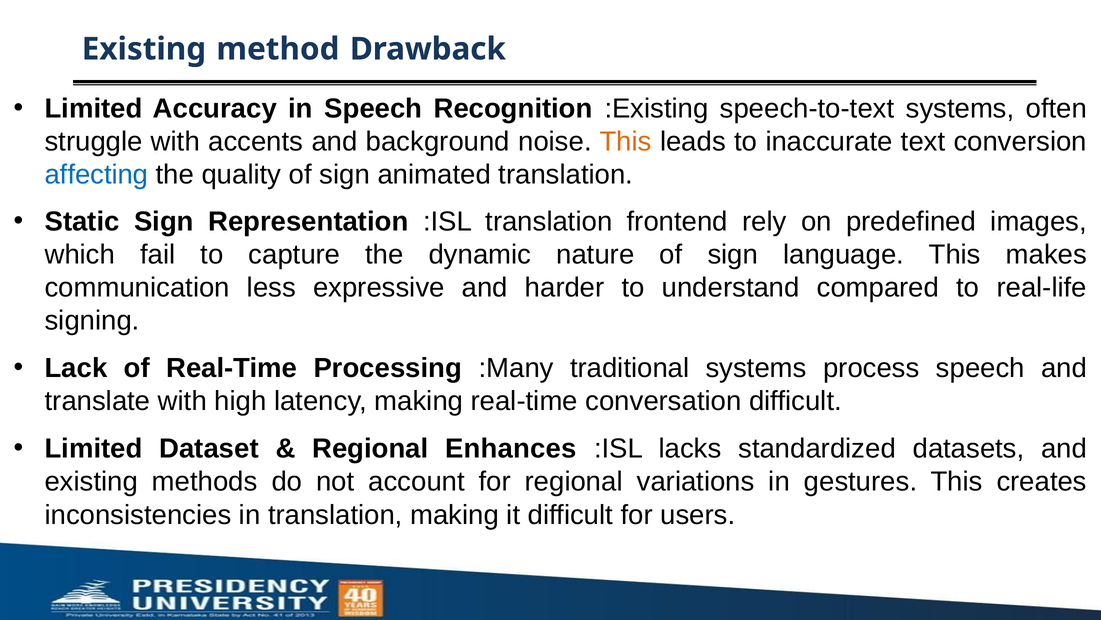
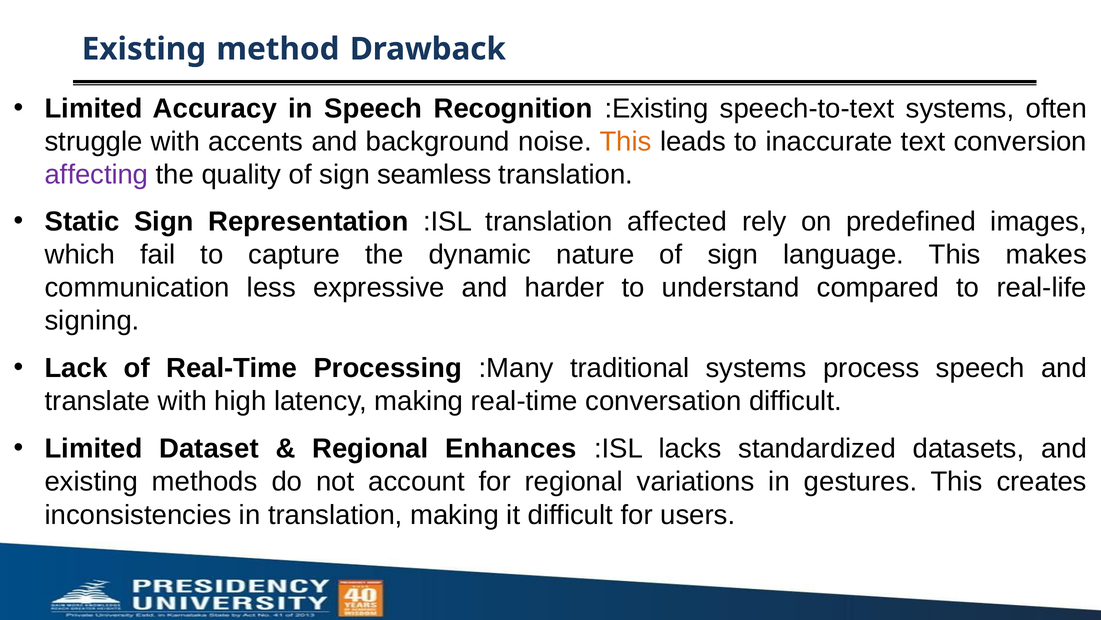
affecting colour: blue -> purple
animated: animated -> seamless
frontend: frontend -> affected
